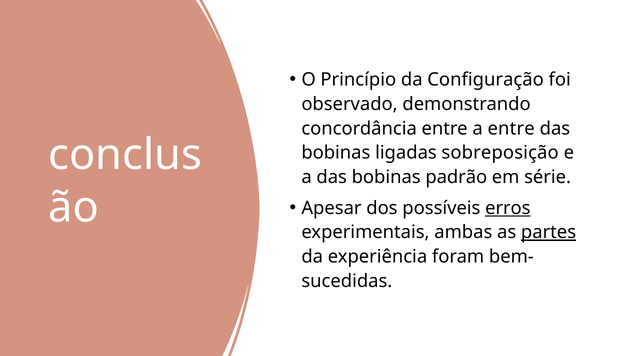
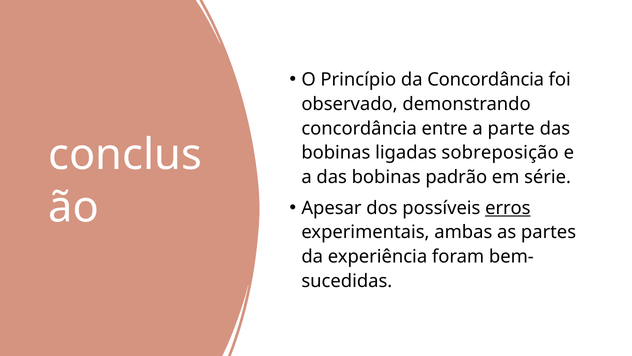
da Configuração: Configuração -> Concordância
a entre: entre -> parte
partes underline: present -> none
